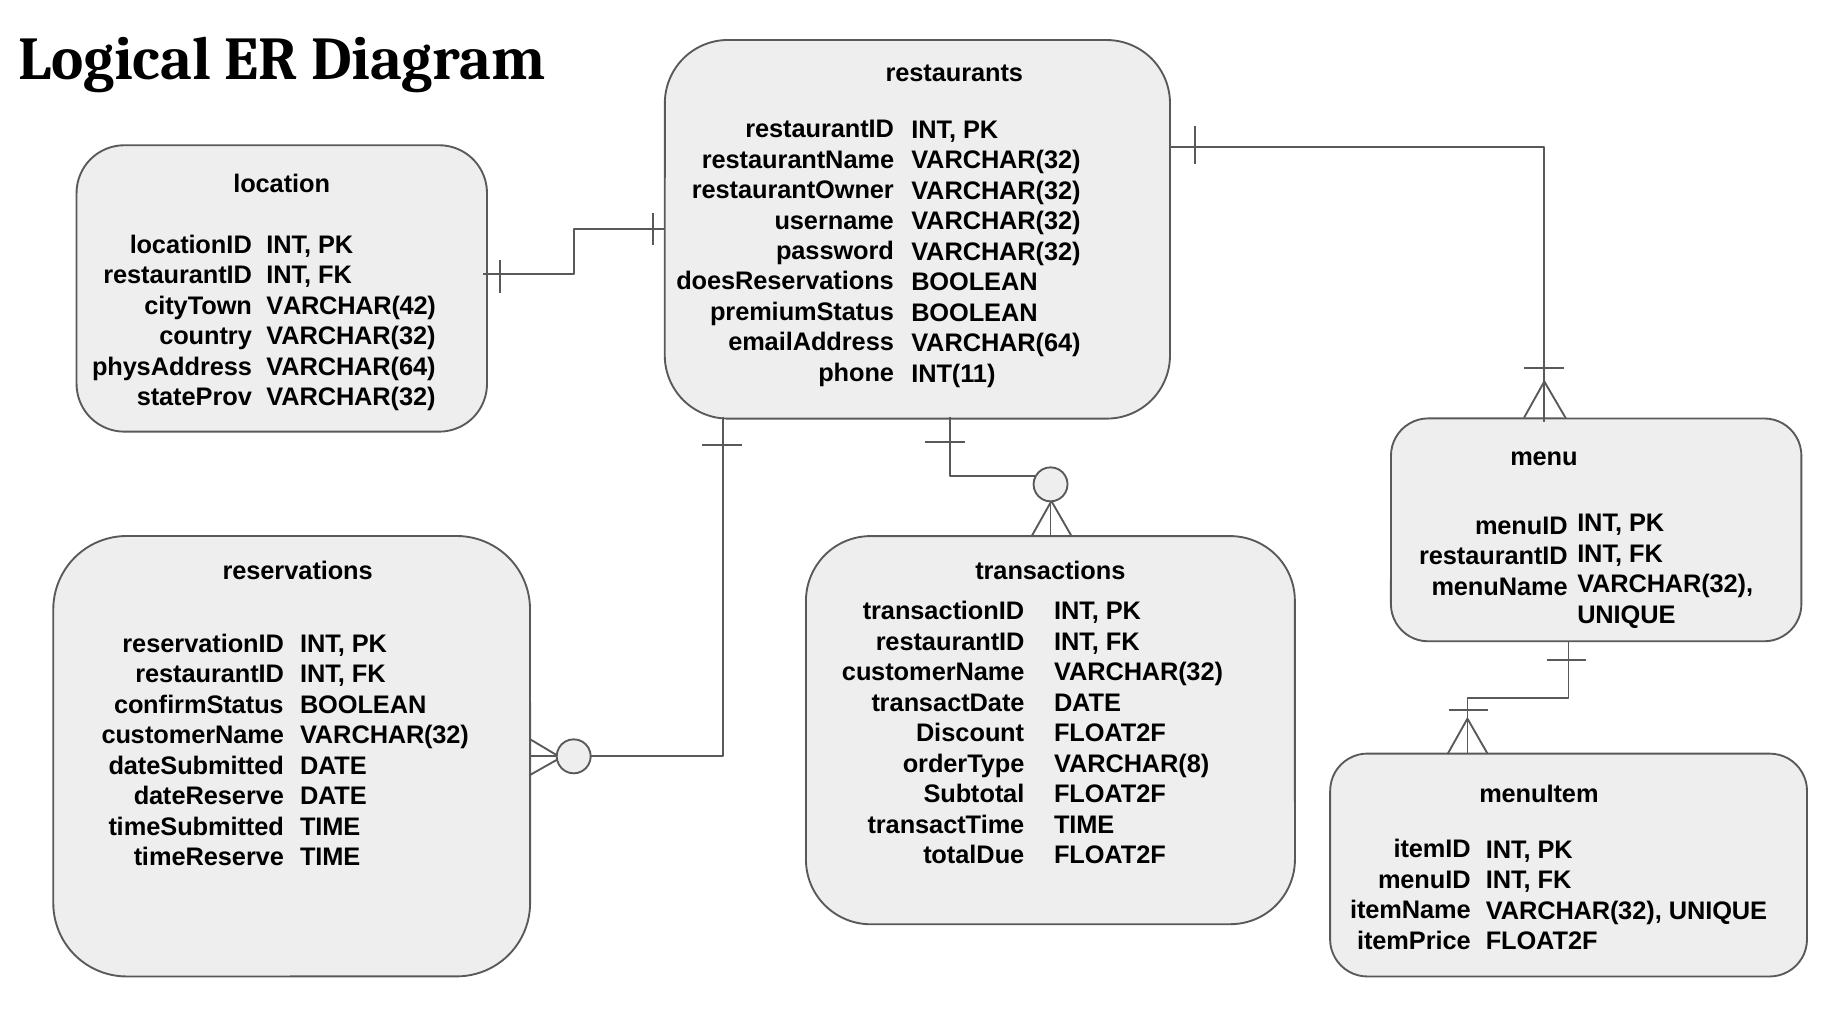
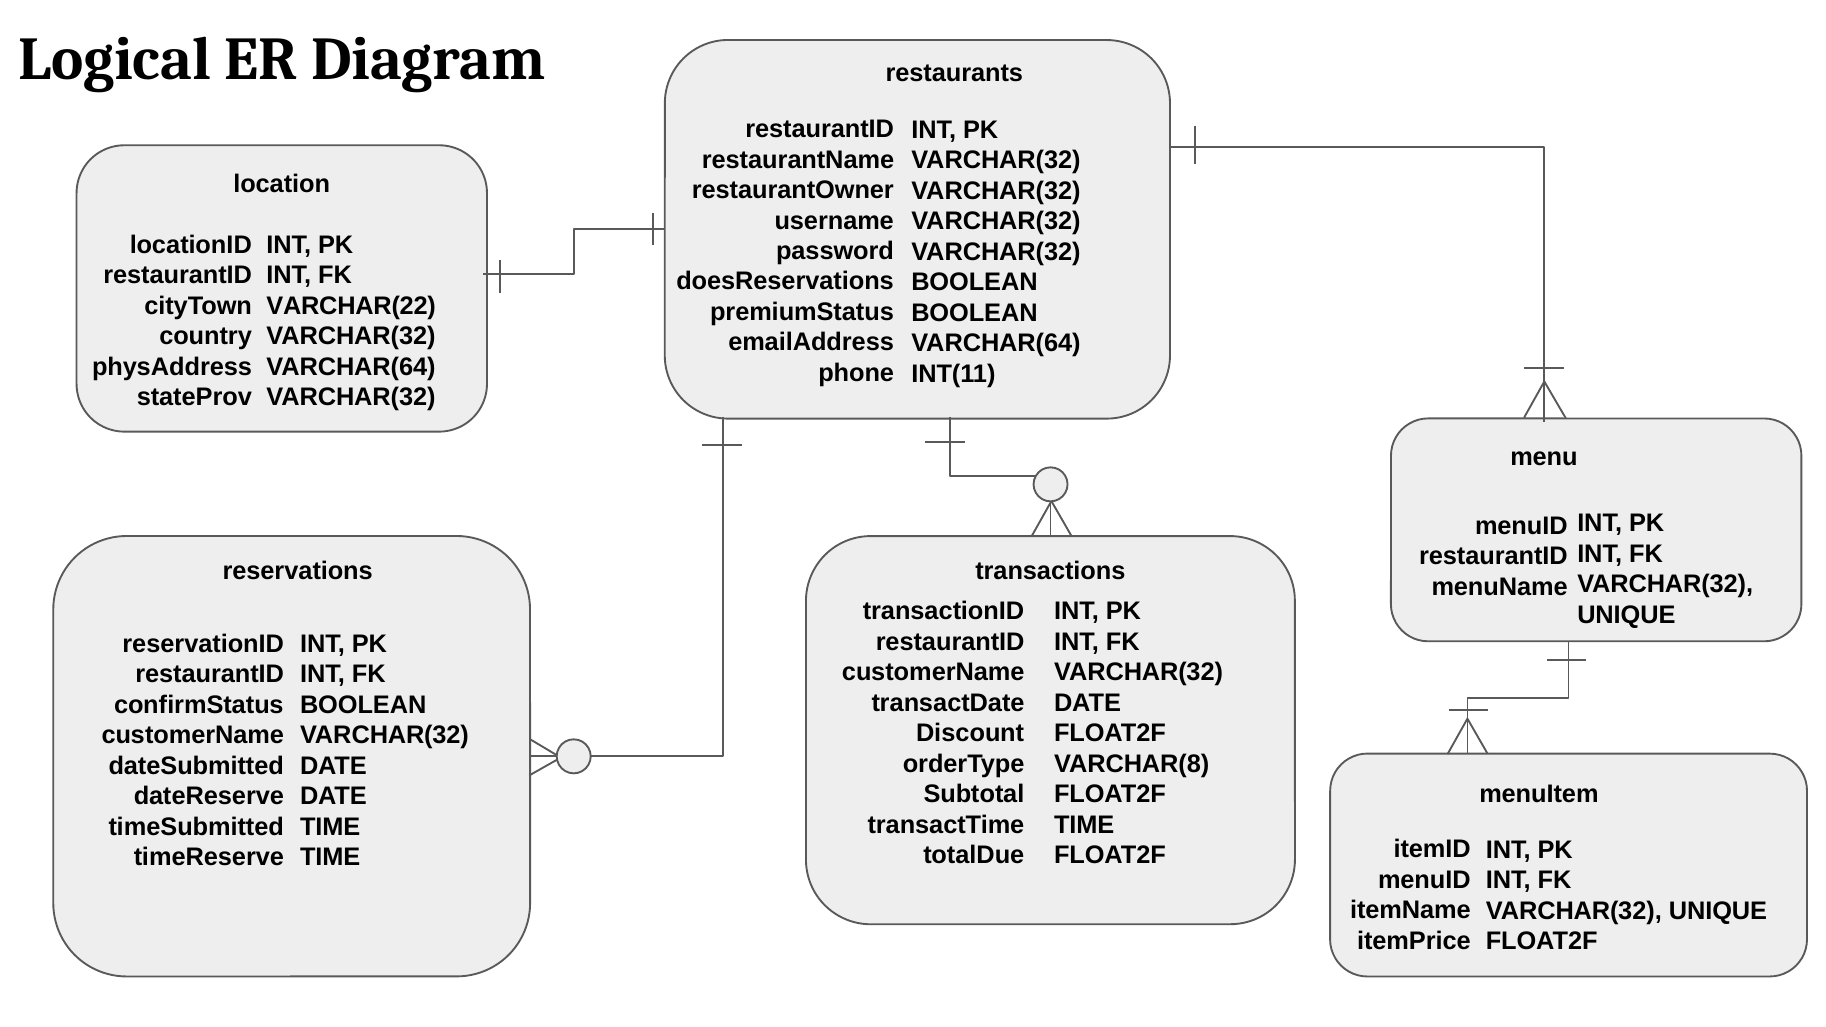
VARCHAR(42: VARCHAR(42 -> VARCHAR(22
